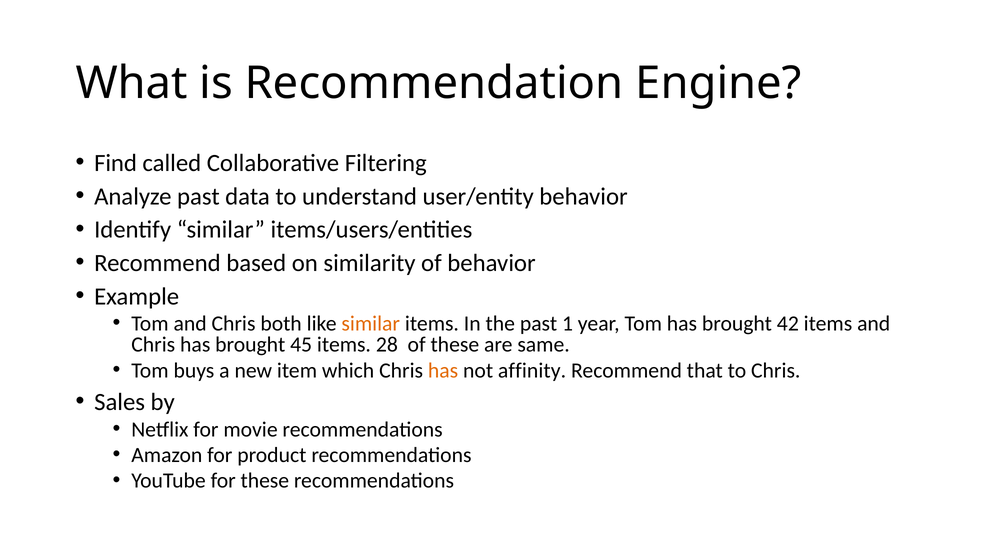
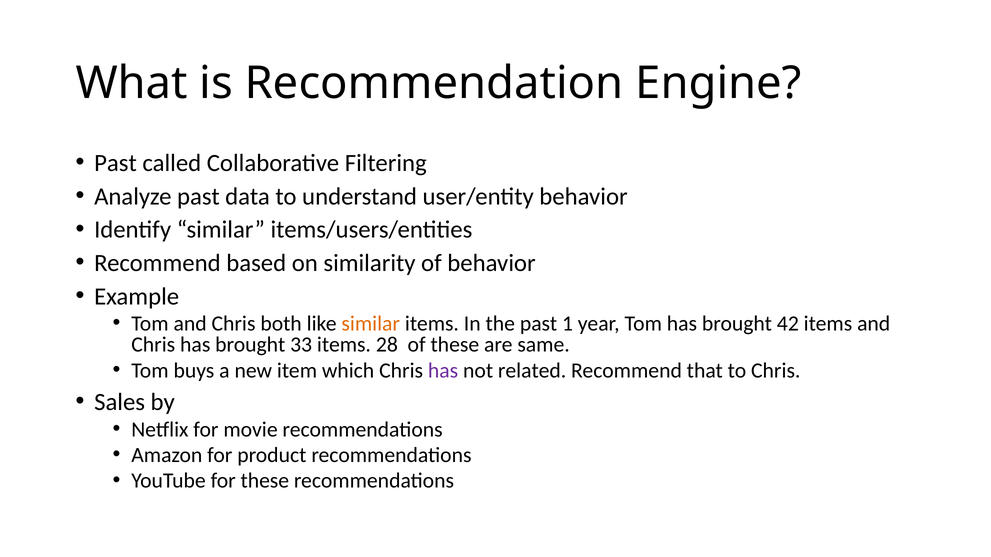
Find at (116, 163): Find -> Past
45: 45 -> 33
has at (443, 371) colour: orange -> purple
affinity: affinity -> related
